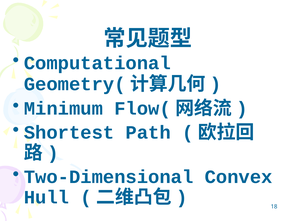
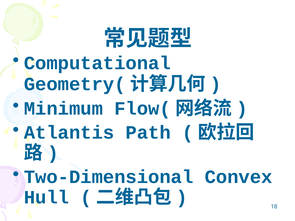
Shortest: Shortest -> Atlantis
